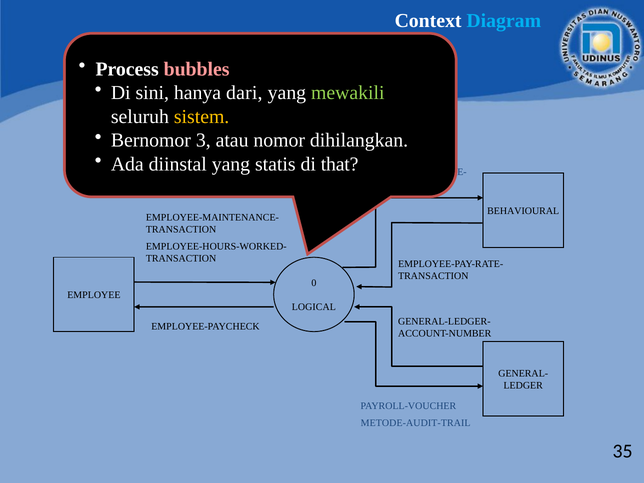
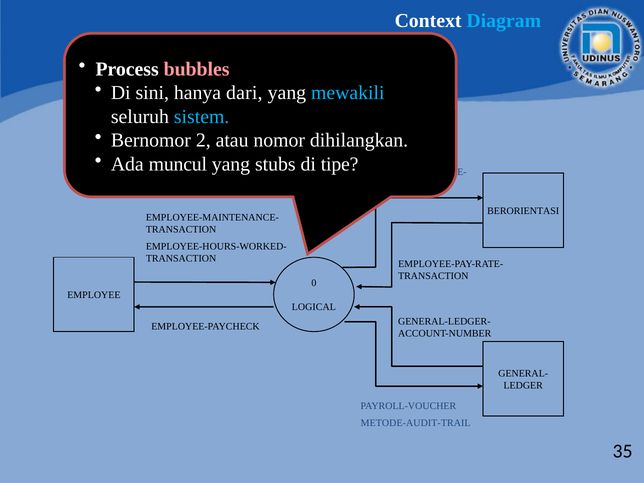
mewakili colour: light green -> light blue
sistem colour: yellow -> light blue
3: 3 -> 2
diinstal: diinstal -> muncul
statis: statis -> stubs
that: that -> tipe
BEHAVIOURAL: BEHAVIOURAL -> BERORIENTASI
